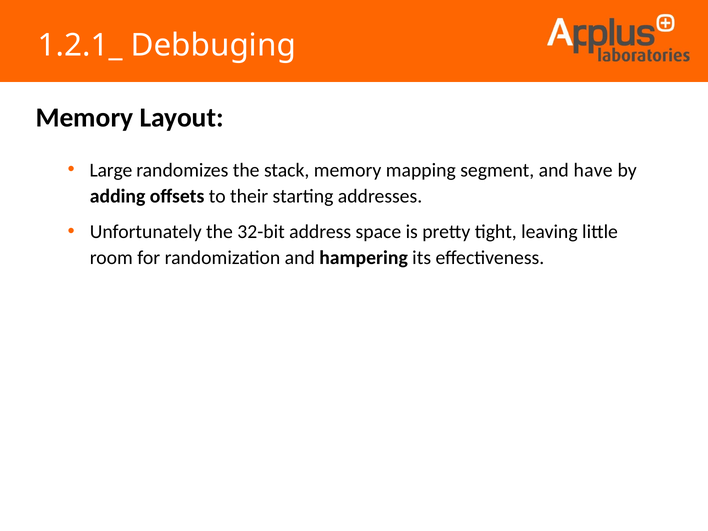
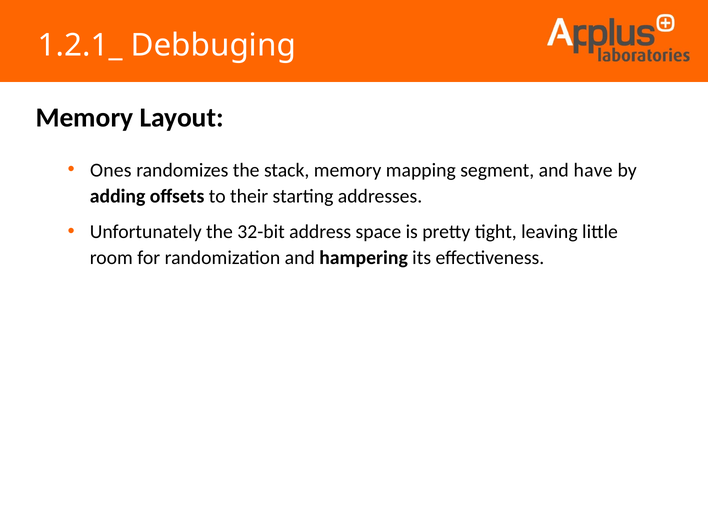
Large: Large -> Ones
